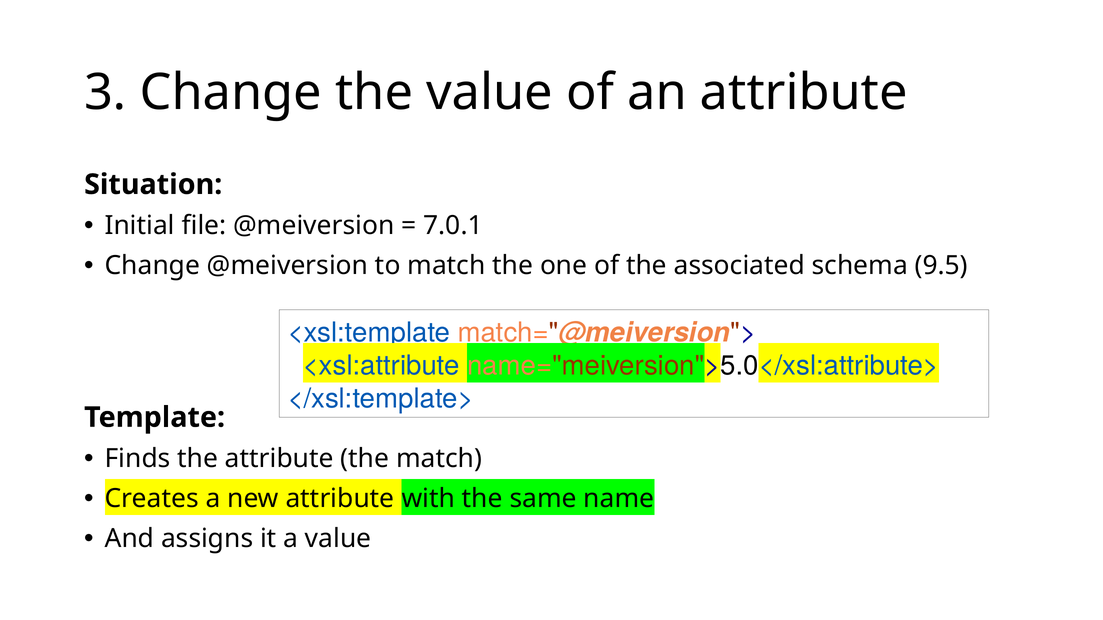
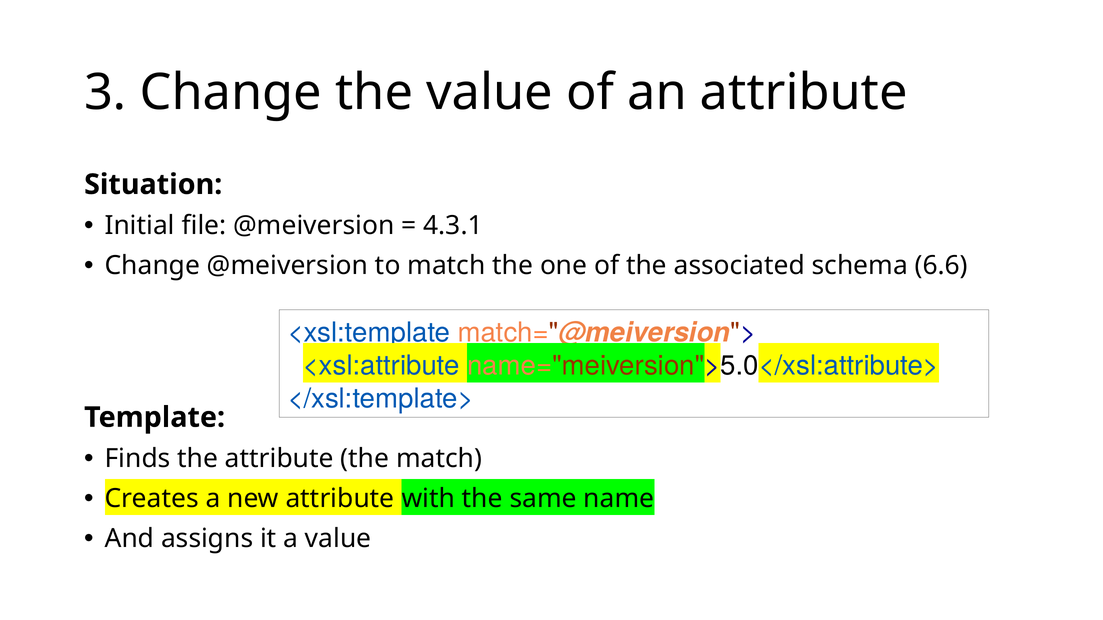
7.0.1: 7.0.1 -> 4.3.1
9.5: 9.5 -> 6.6
